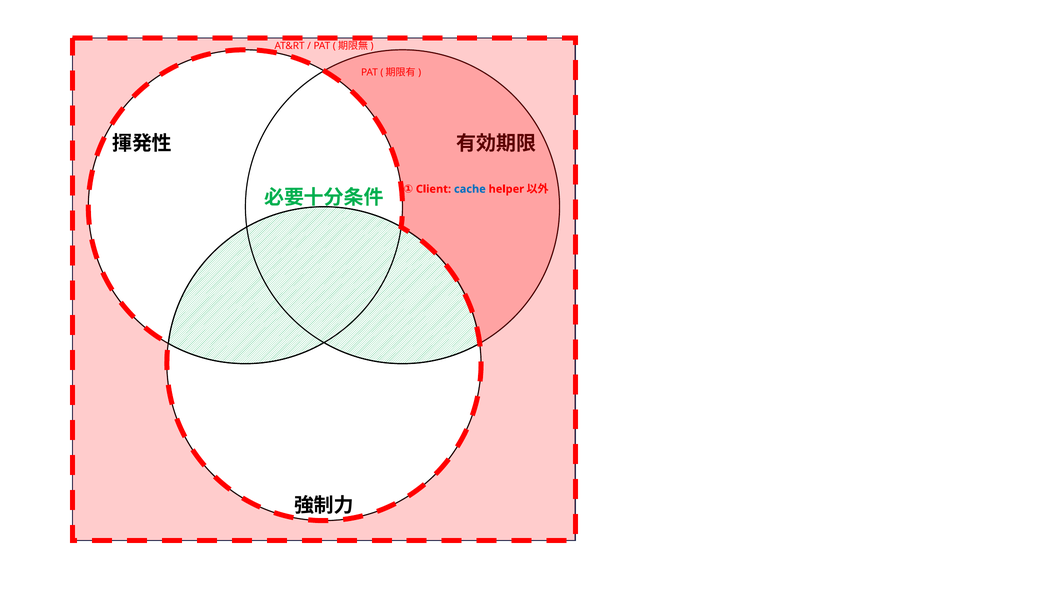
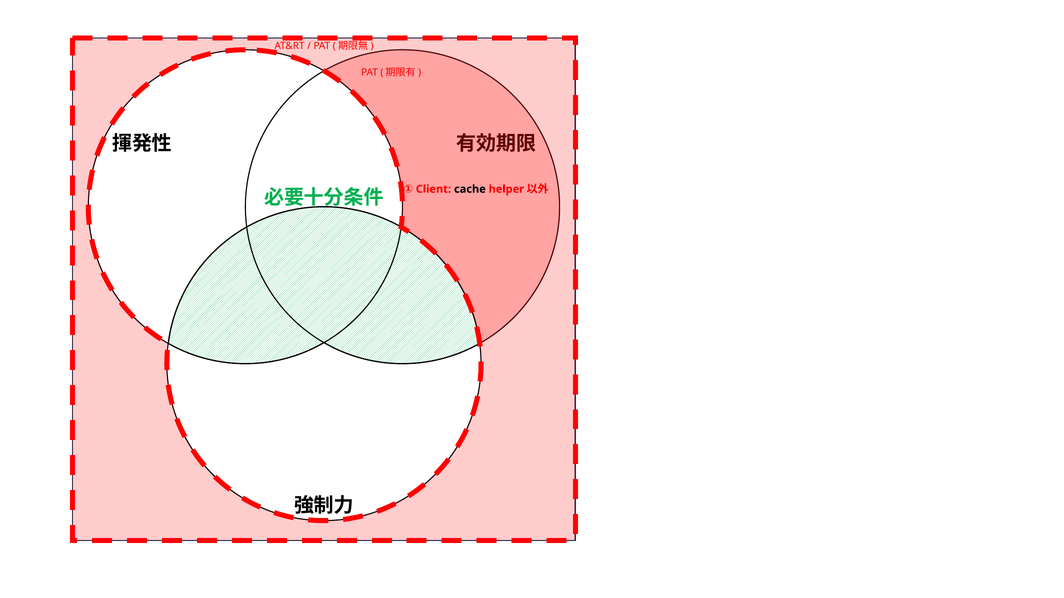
cache colour: blue -> black
